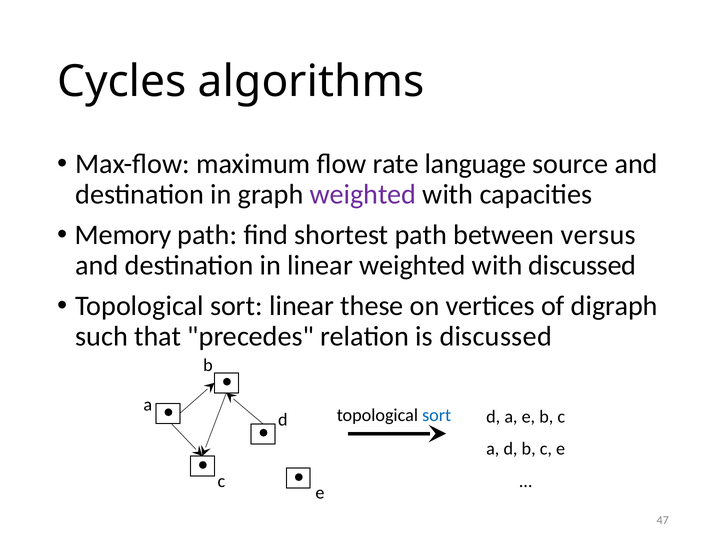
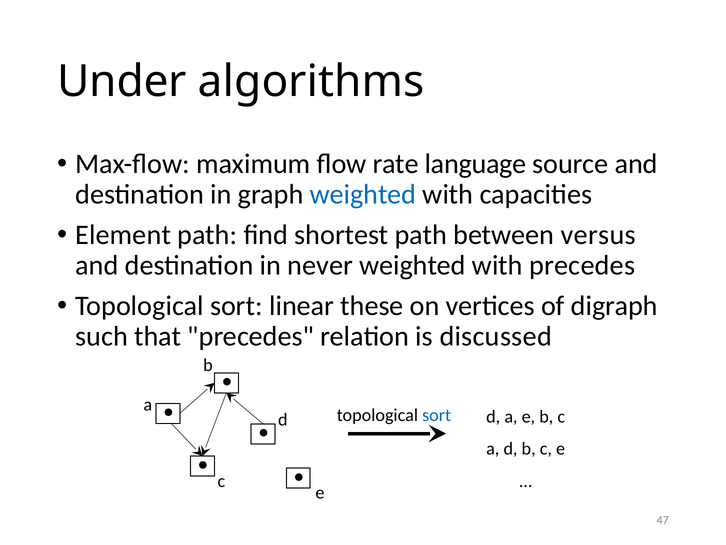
Cycles: Cycles -> Under
weighted at (363, 194) colour: purple -> blue
Memory: Memory -> Element
in linear: linear -> never
with discussed: discussed -> precedes
